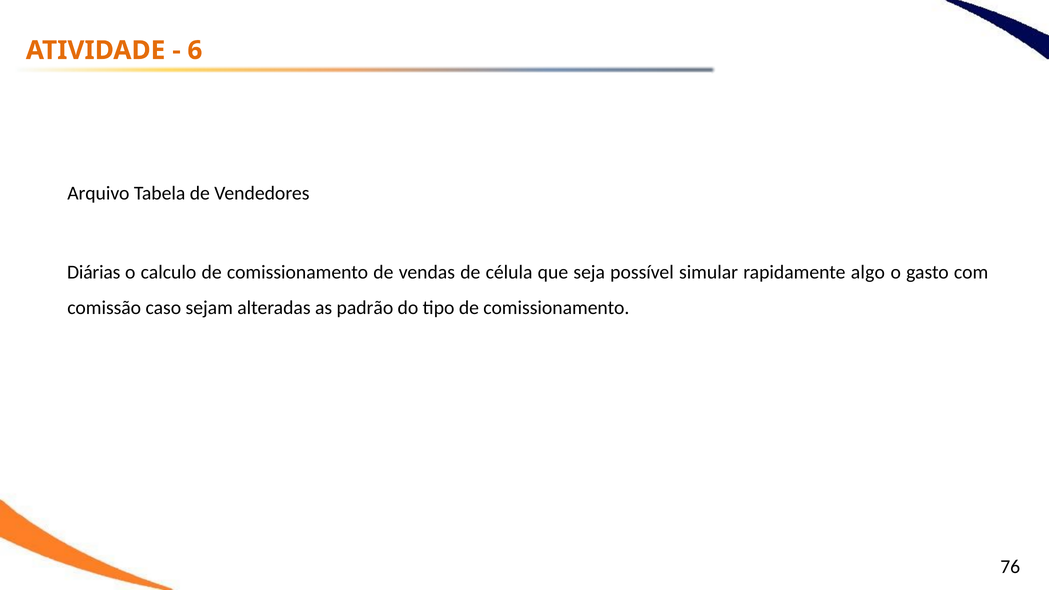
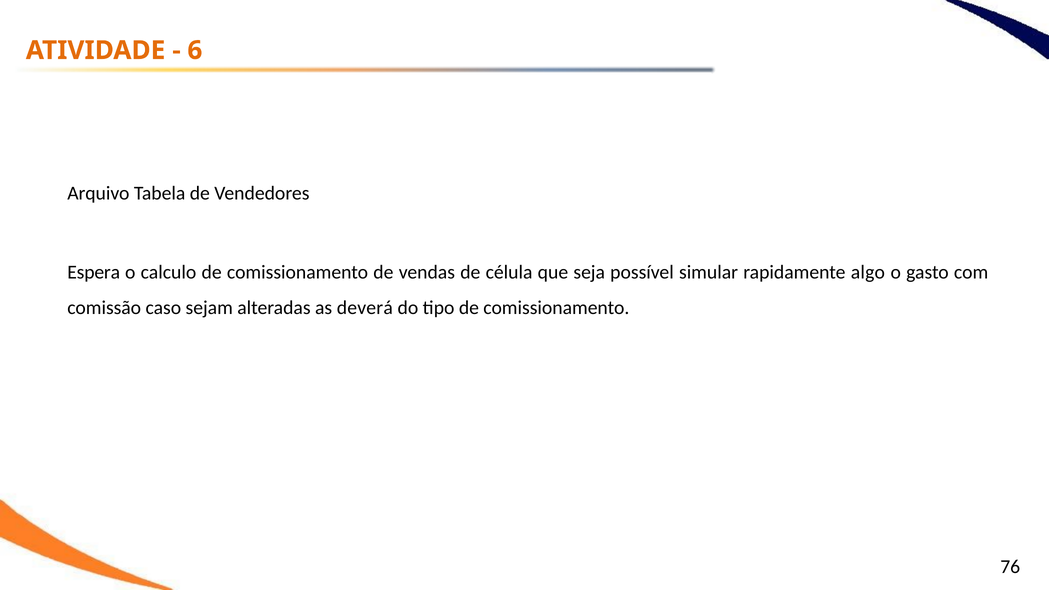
Diárias: Diárias -> Espera
padrão: padrão -> deverá
